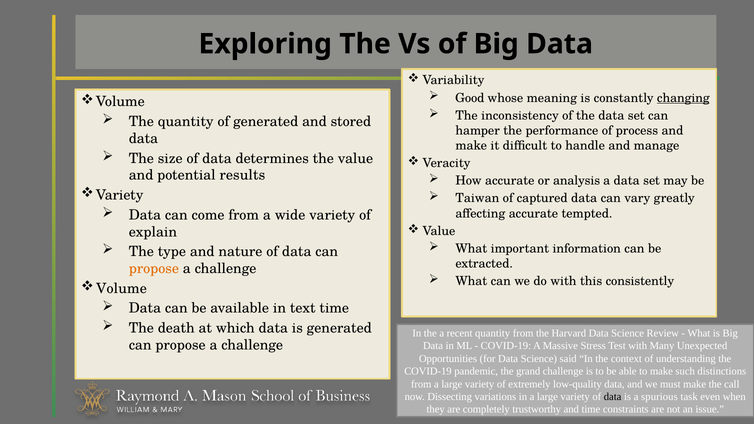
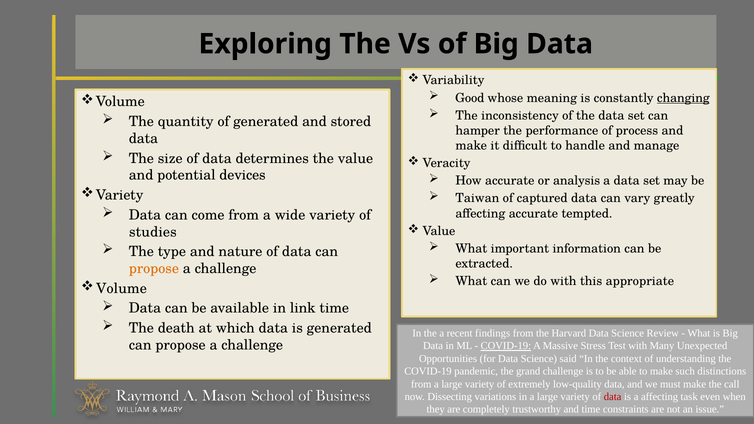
results: results -> devices
explain: explain -> studies
consistently: consistently -> appropriate
text: text -> link
recent quantity: quantity -> findings
COVID-19 at (506, 346) underline: none -> present
data at (613, 397) colour: black -> red
a spurious: spurious -> affecting
